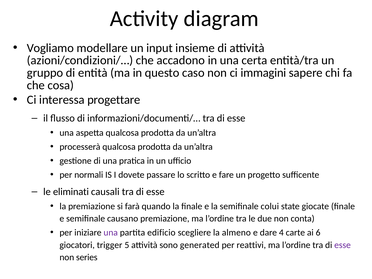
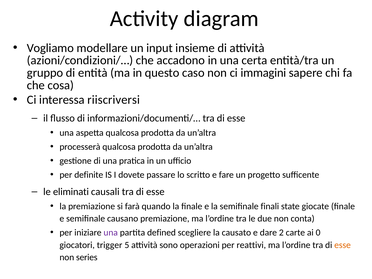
progettare: progettare -> riiscriversi
normali: normali -> definite
colui: colui -> finali
edificio: edificio -> defined
almeno: almeno -> causato
4: 4 -> 2
6: 6 -> 0
generated: generated -> operazioni
esse at (343, 245) colour: purple -> orange
